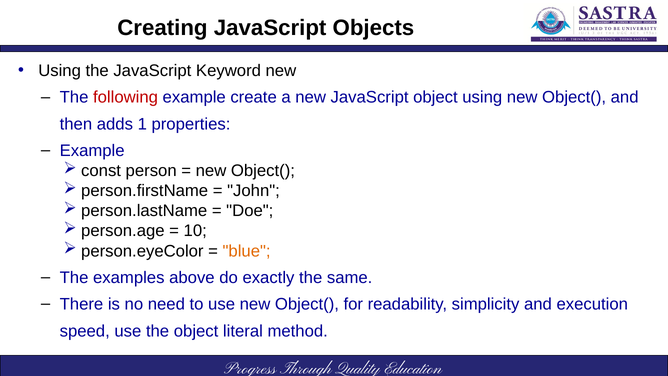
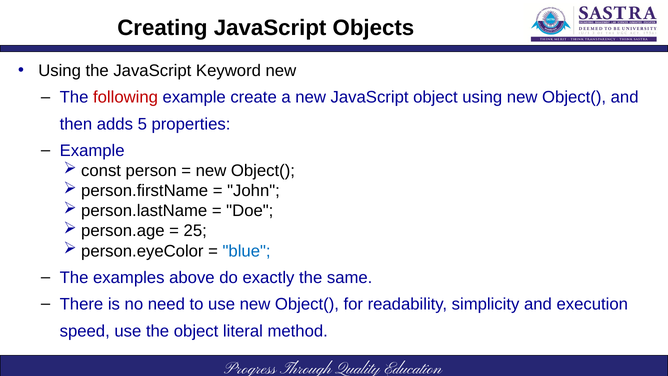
1: 1 -> 5
10: 10 -> 25
blue colour: orange -> blue
